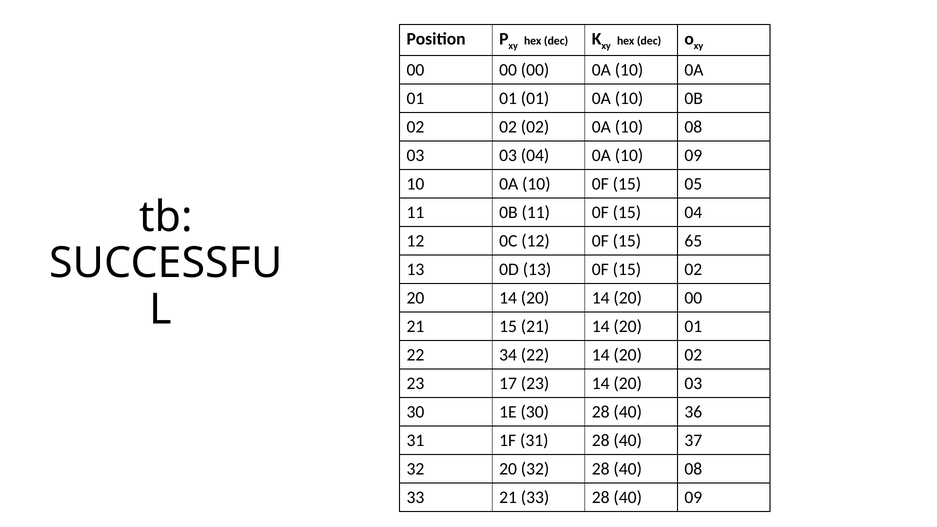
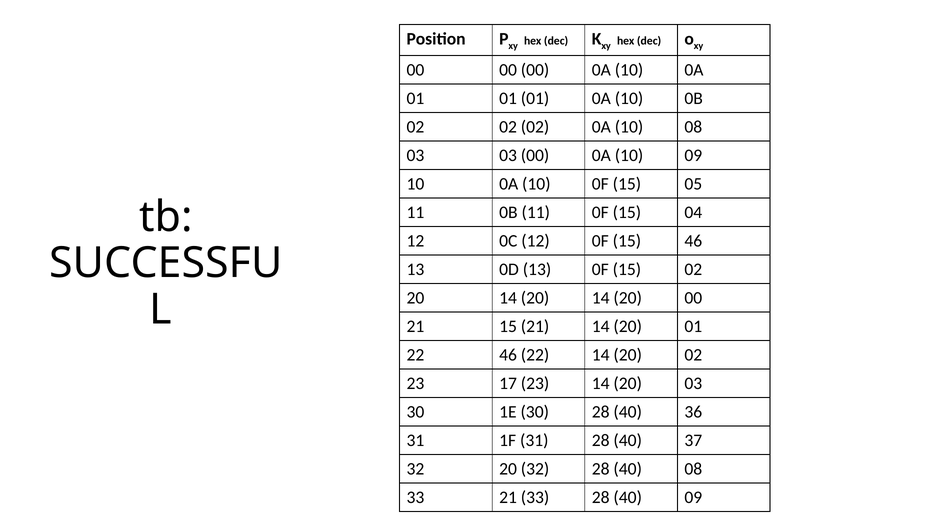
03 04: 04 -> 00
15 65: 65 -> 46
22 34: 34 -> 46
